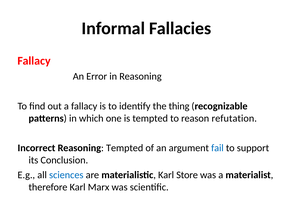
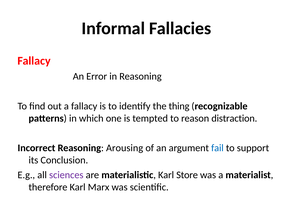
refutation: refutation -> distraction
Reasoning Tempted: Tempted -> Arousing
sciences colour: blue -> purple
